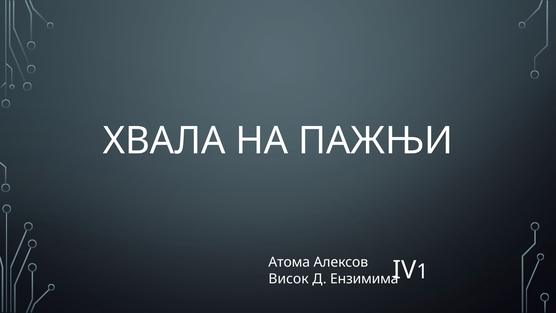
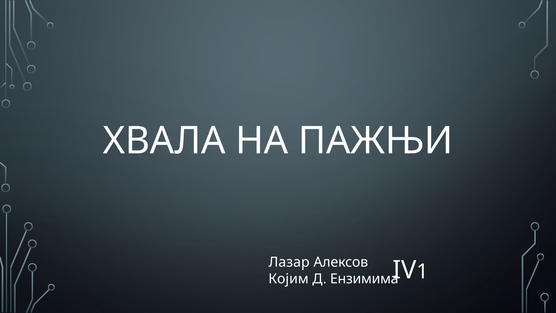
Атома: Атома -> Лазар
Висок: Висок -> Којим
